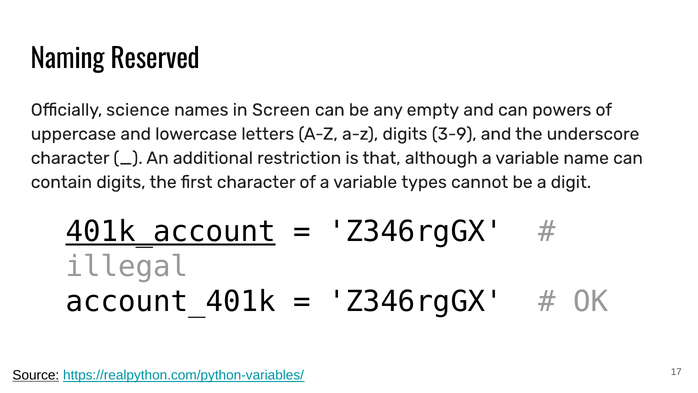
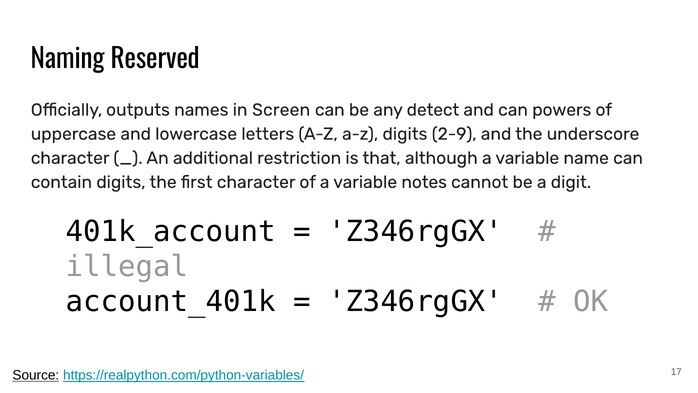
science: science -> outputs
empty: empty -> detect
3-9: 3-9 -> 2-9
types: types -> notes
401k_account underline: present -> none
